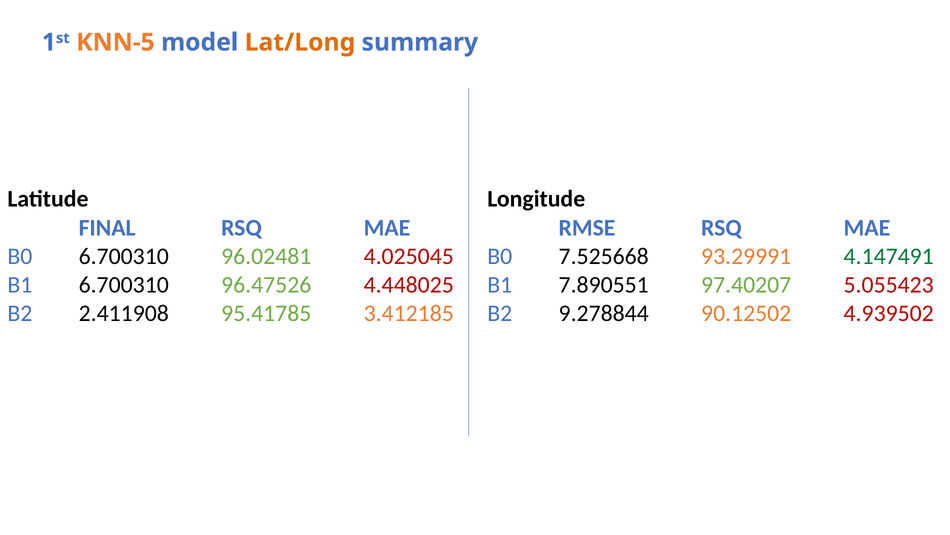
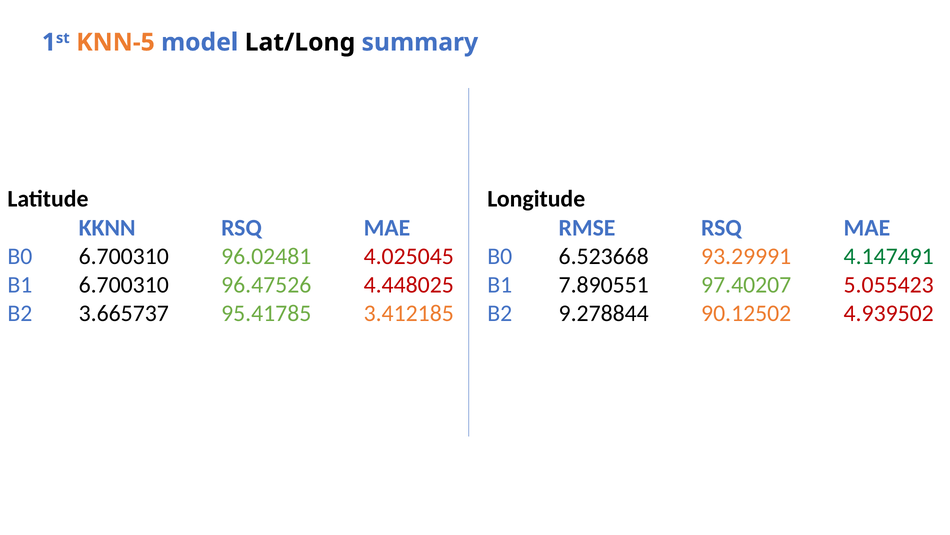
Lat/Long colour: orange -> black
FINAL: FINAL -> KKNN
7.525668: 7.525668 -> 6.523668
2.411908: 2.411908 -> 3.665737
